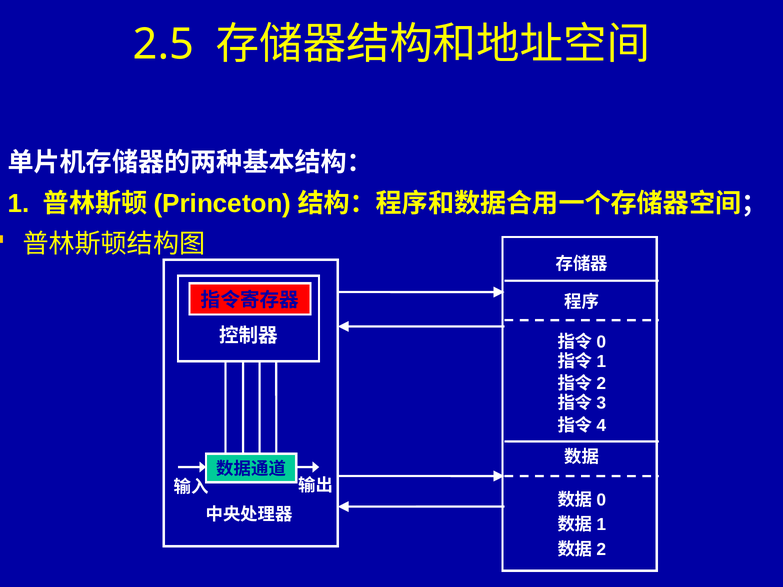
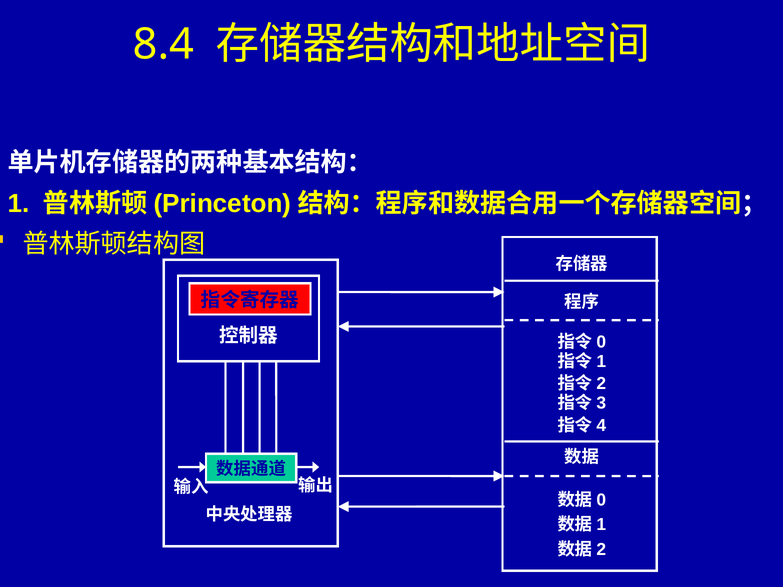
2.5: 2.5 -> 8.4
